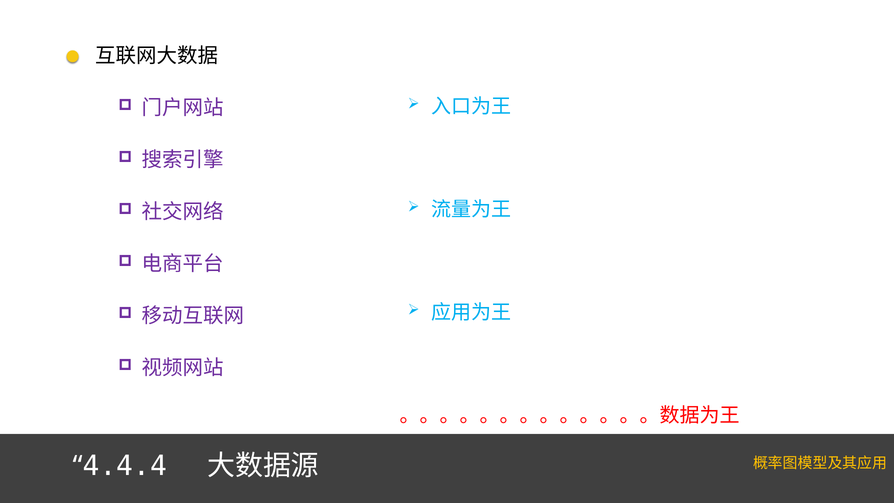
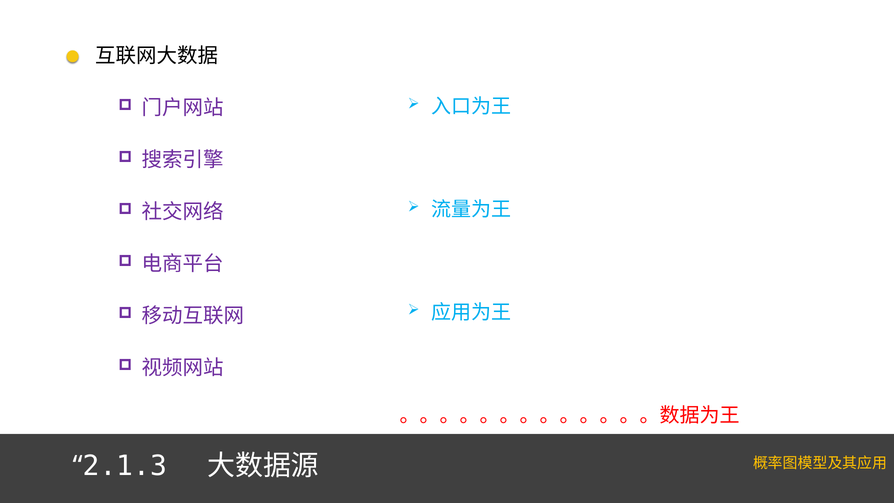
4.4.4: 4.4.4 -> 2.1.3
